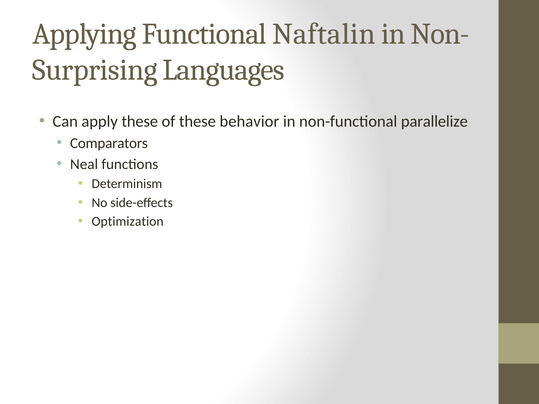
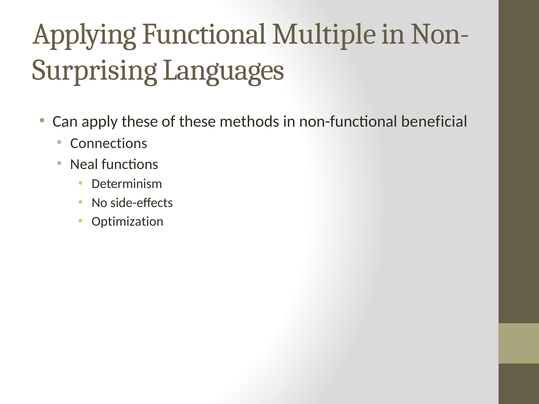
Naftalin: Naftalin -> Multiple
behavior: behavior -> methods
parallelize: parallelize -> beneficial
Comparators: Comparators -> Connections
